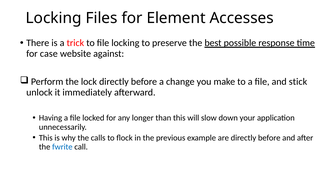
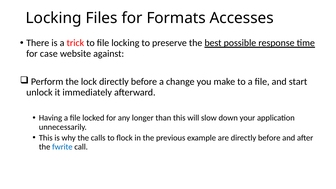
Element: Element -> Formats
stick: stick -> start
